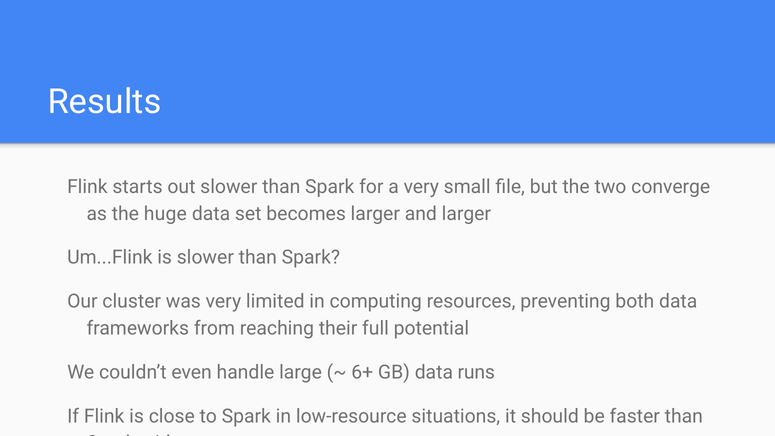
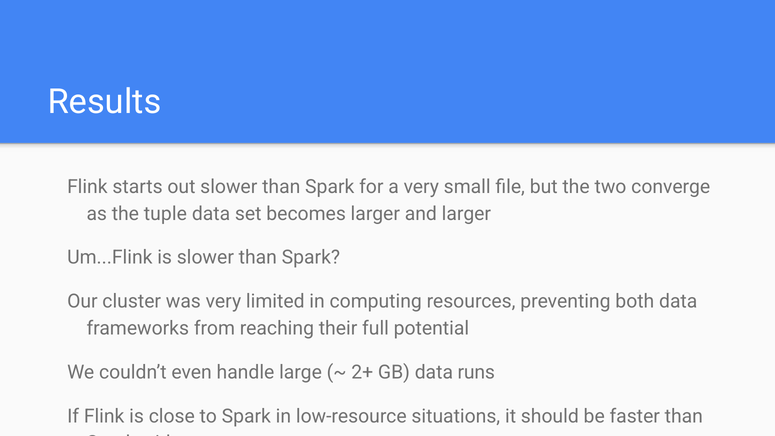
huge: huge -> tuple
6+: 6+ -> 2+
